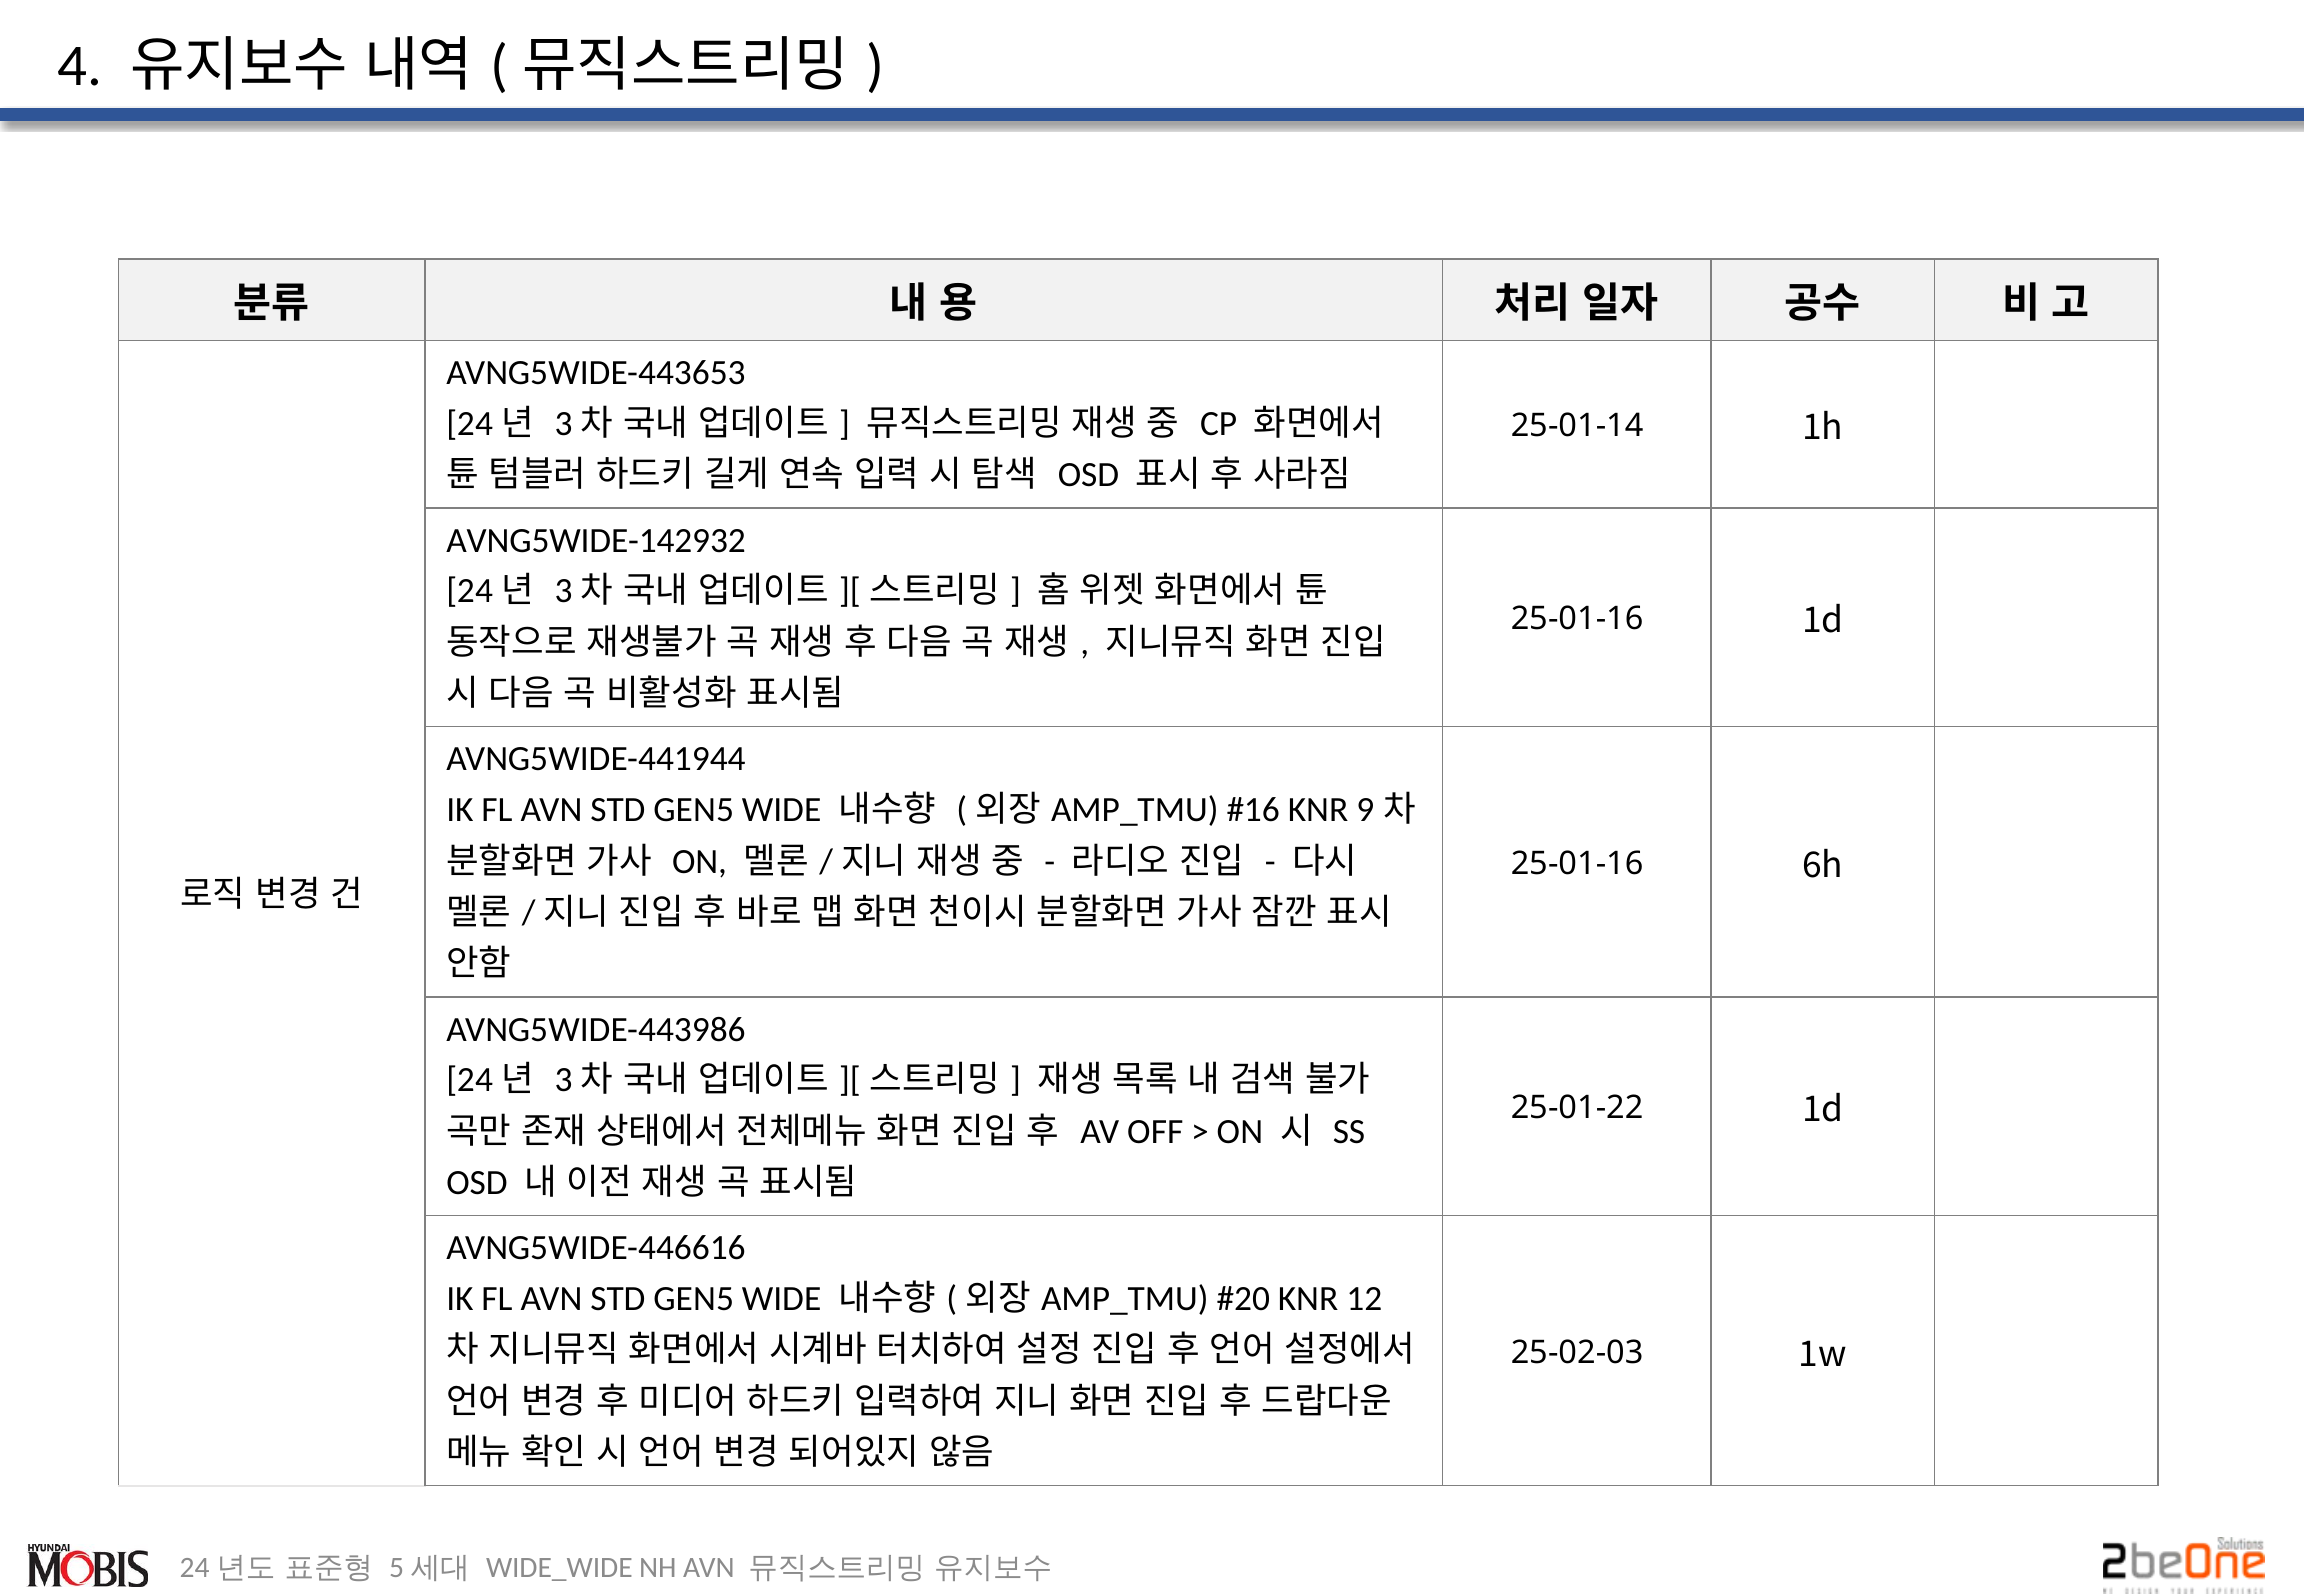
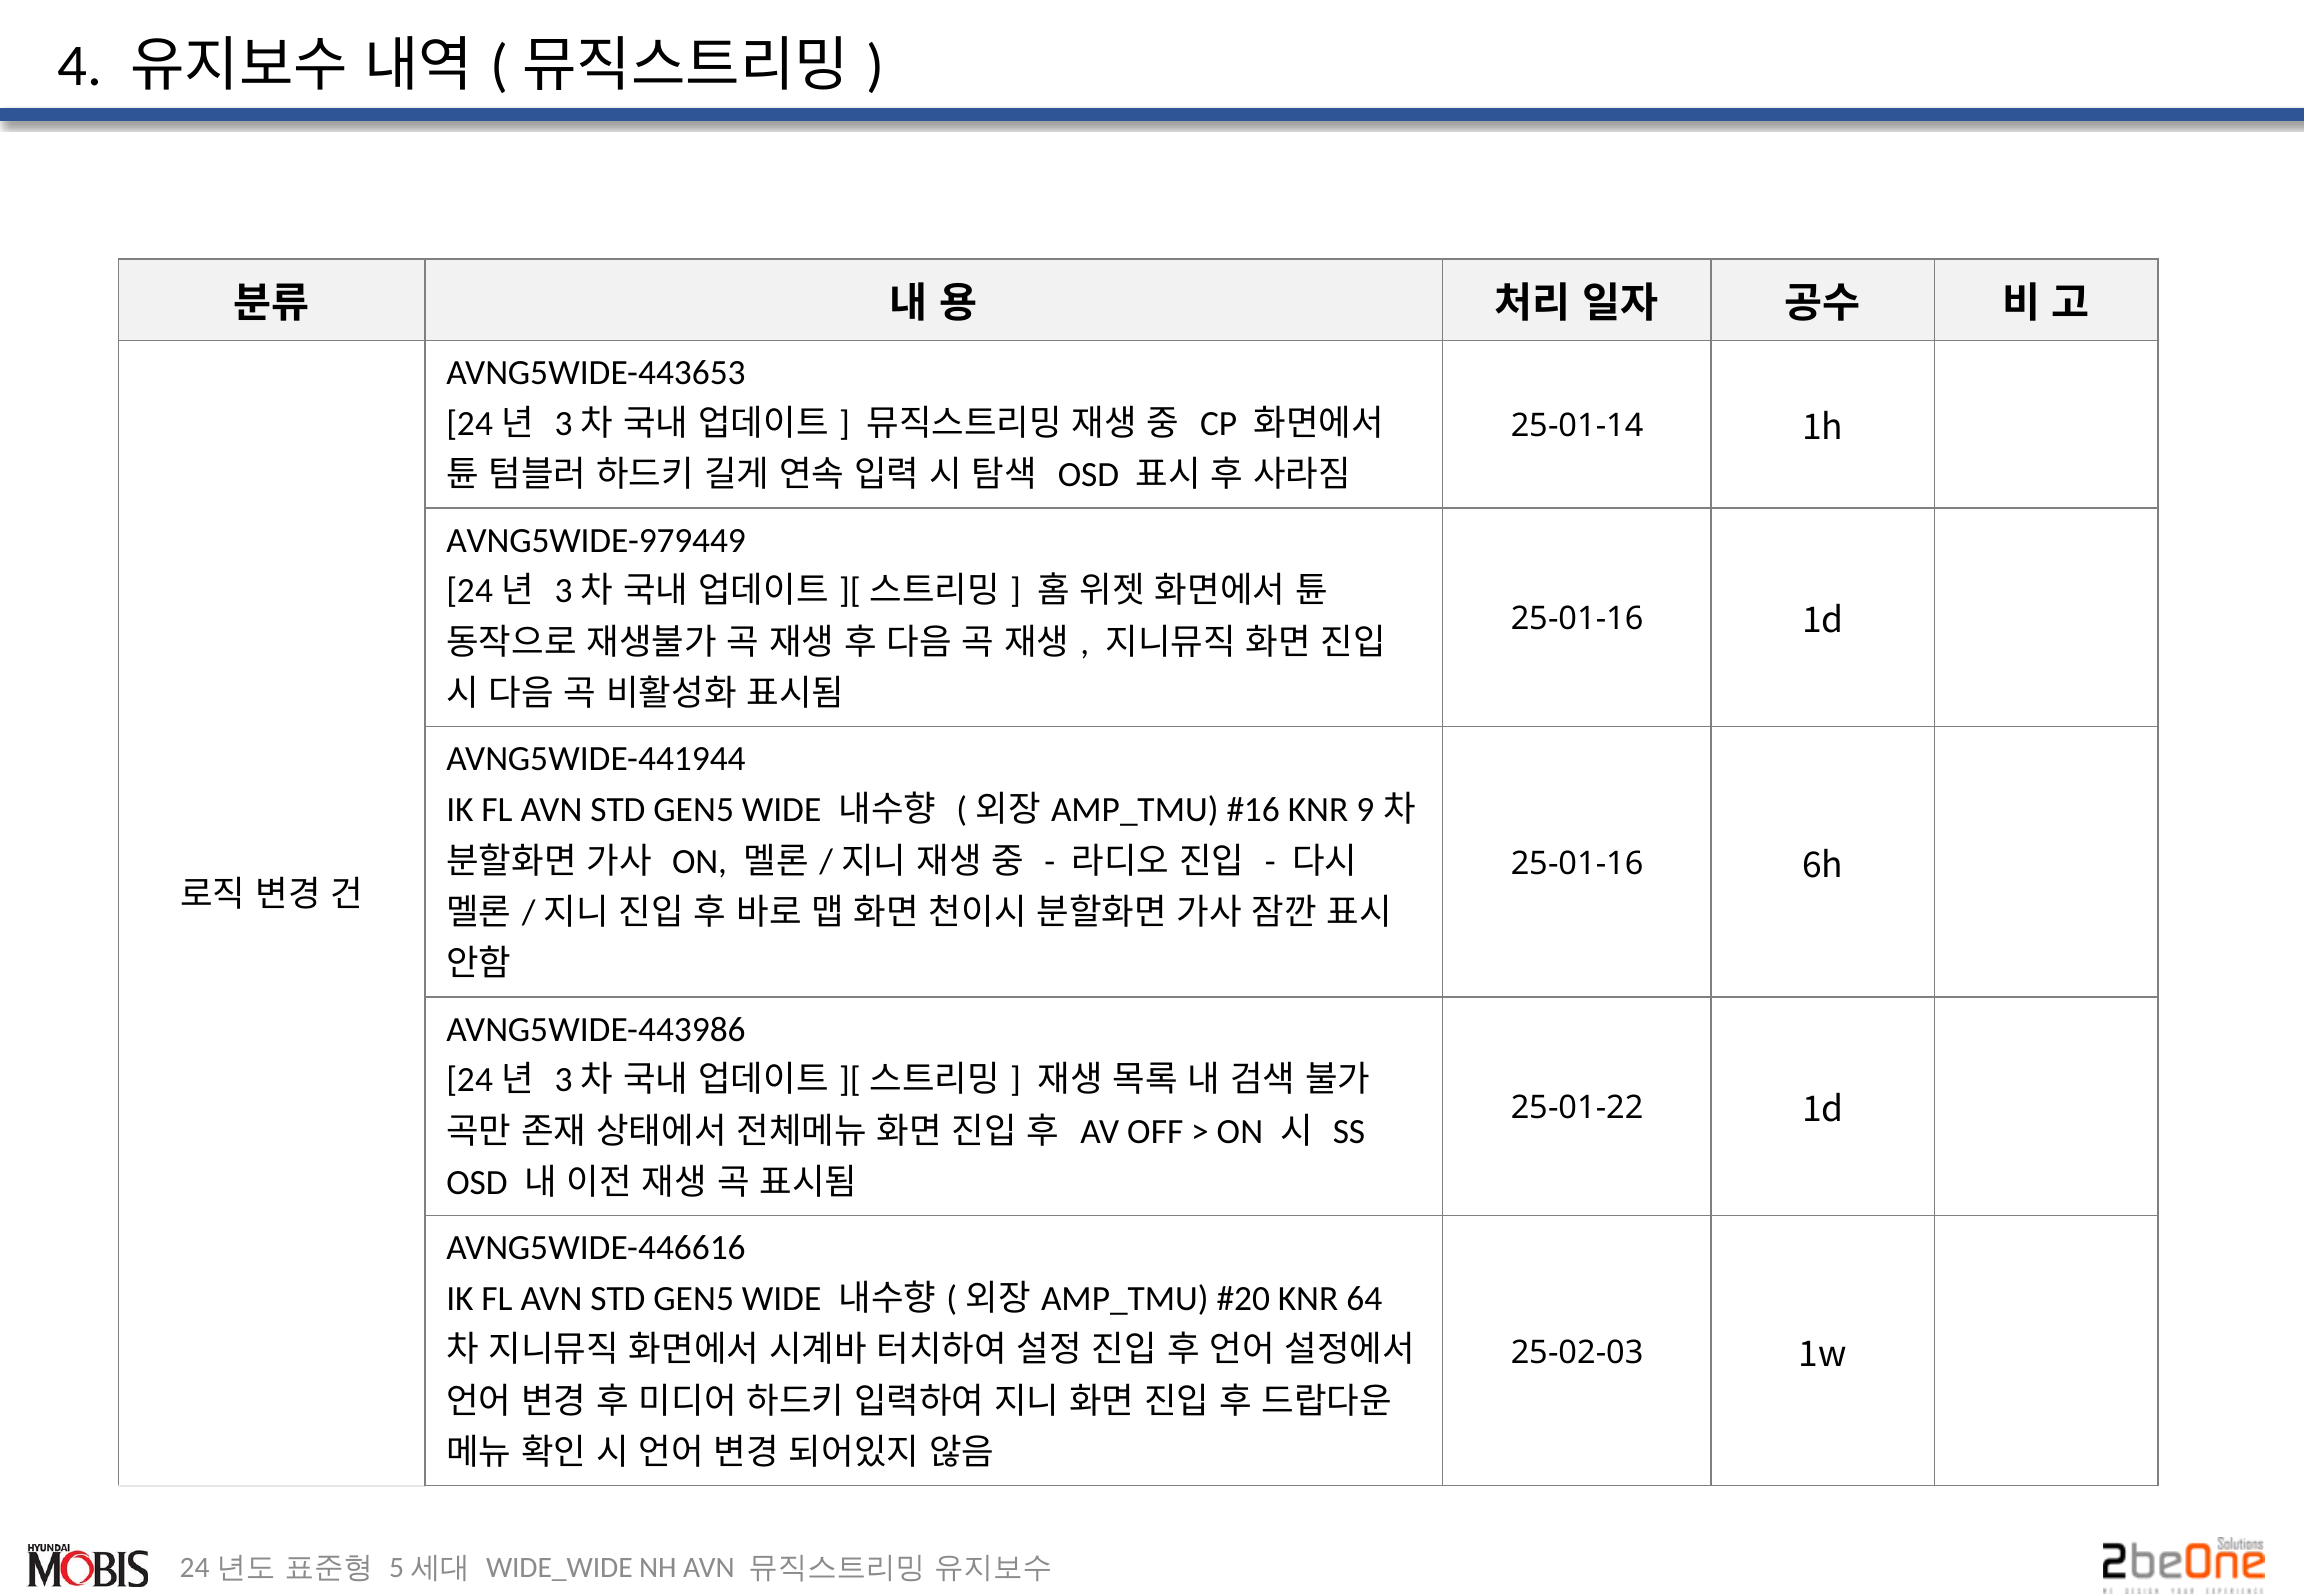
AVNG5WIDE-142932: AVNG5WIDE-142932 -> AVNG5WIDE-979449
12: 12 -> 64
